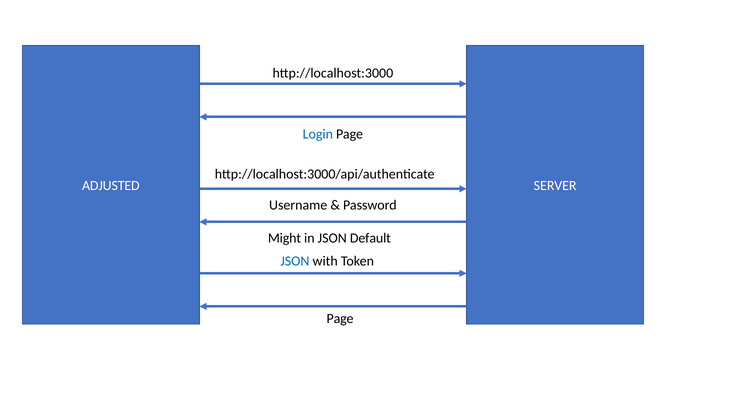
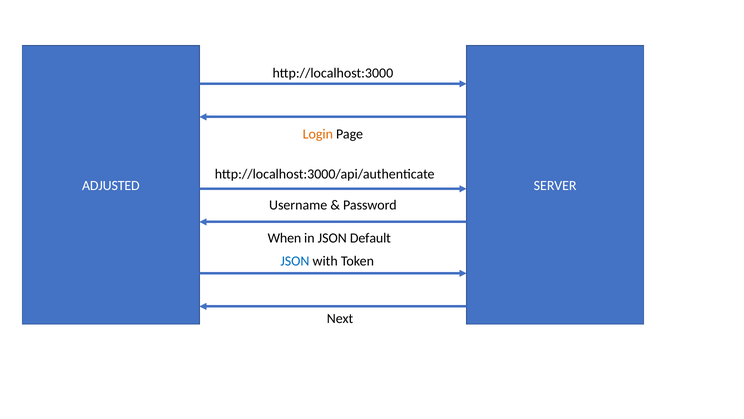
Login colour: blue -> orange
Might: Might -> When
Page at (340, 318): Page -> Next
